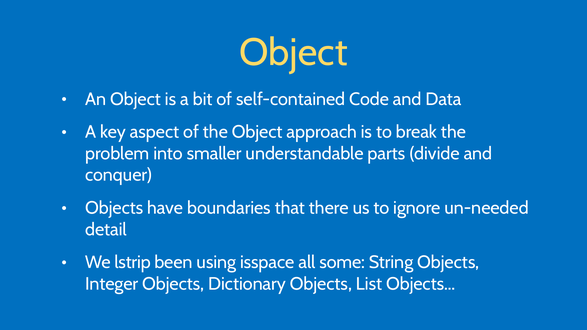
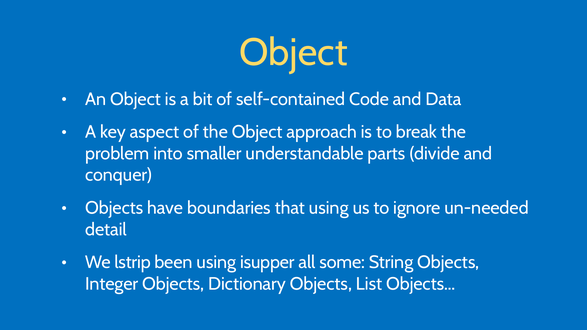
that there: there -> using
isspace: isspace -> isupper
